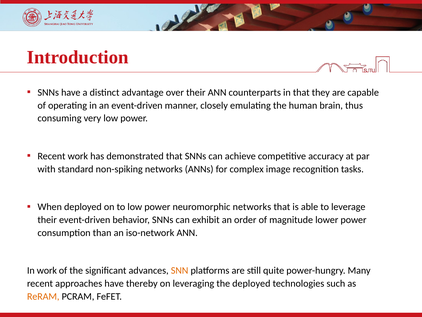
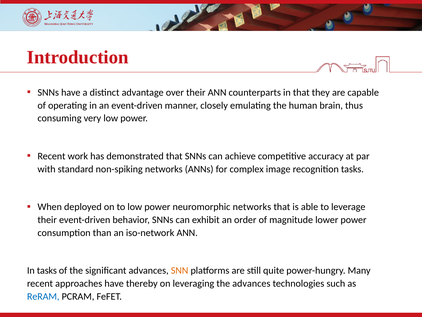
In work: work -> tasks
the deployed: deployed -> advances
ReRAM colour: orange -> blue
